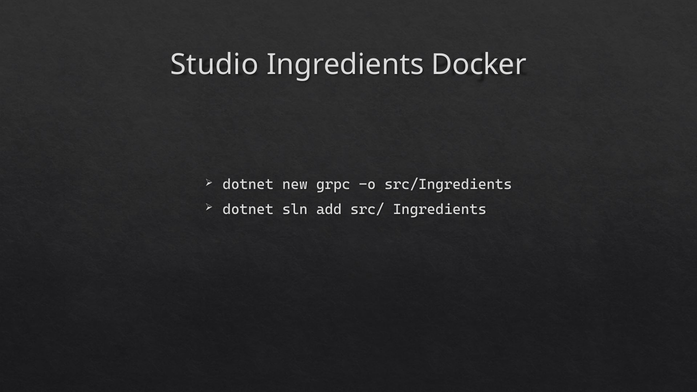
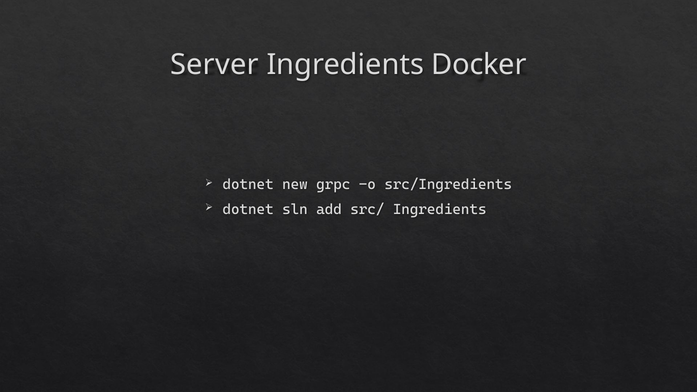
Studio: Studio -> Server
